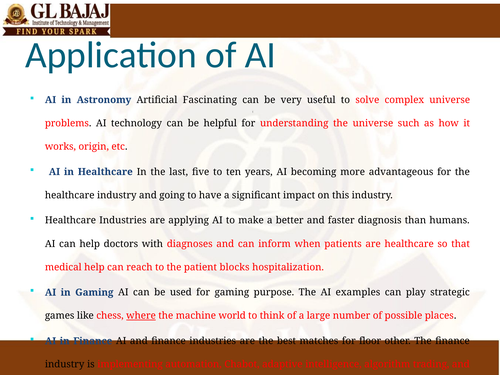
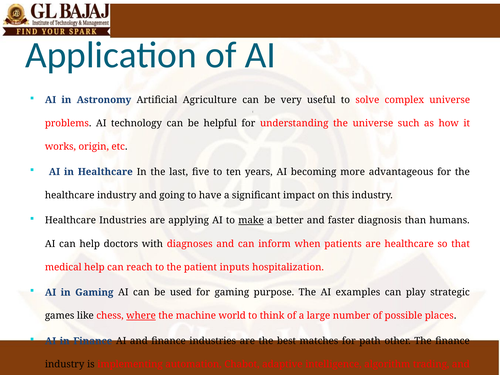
Fascinating: Fascinating -> Agriculture
make underline: none -> present
blocks: blocks -> inputs
floor: floor -> path
